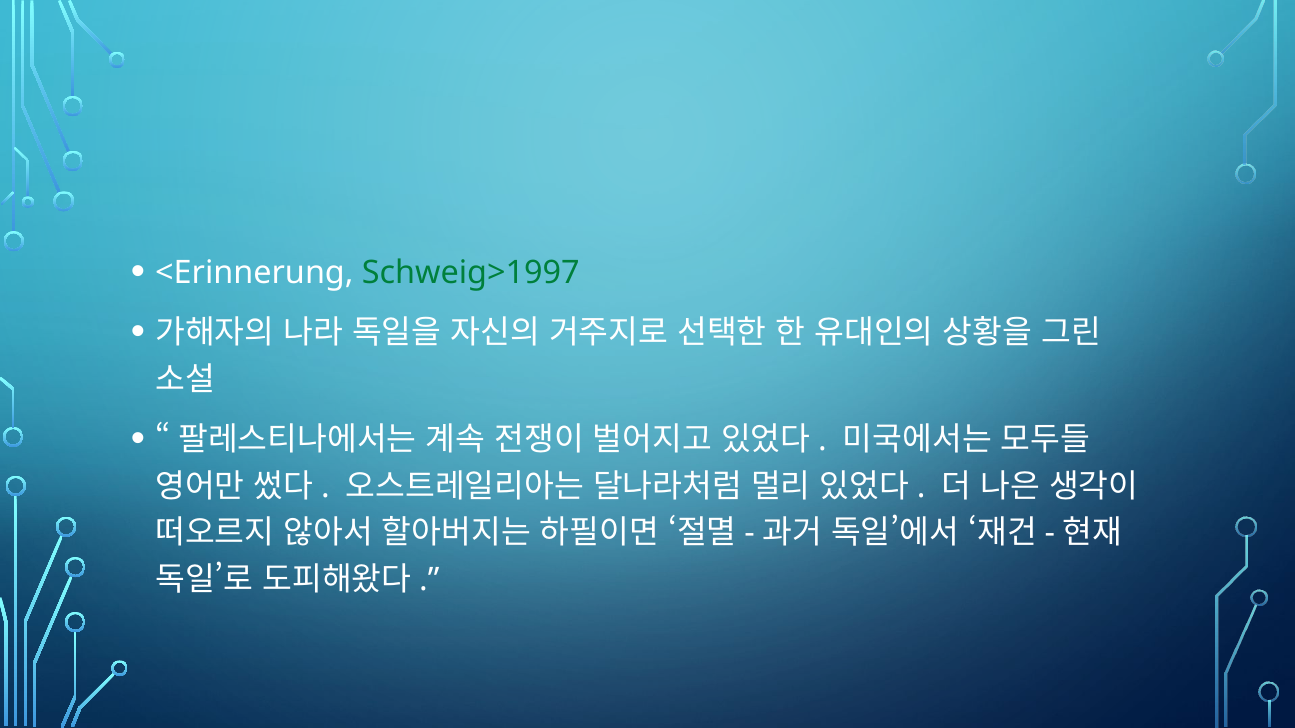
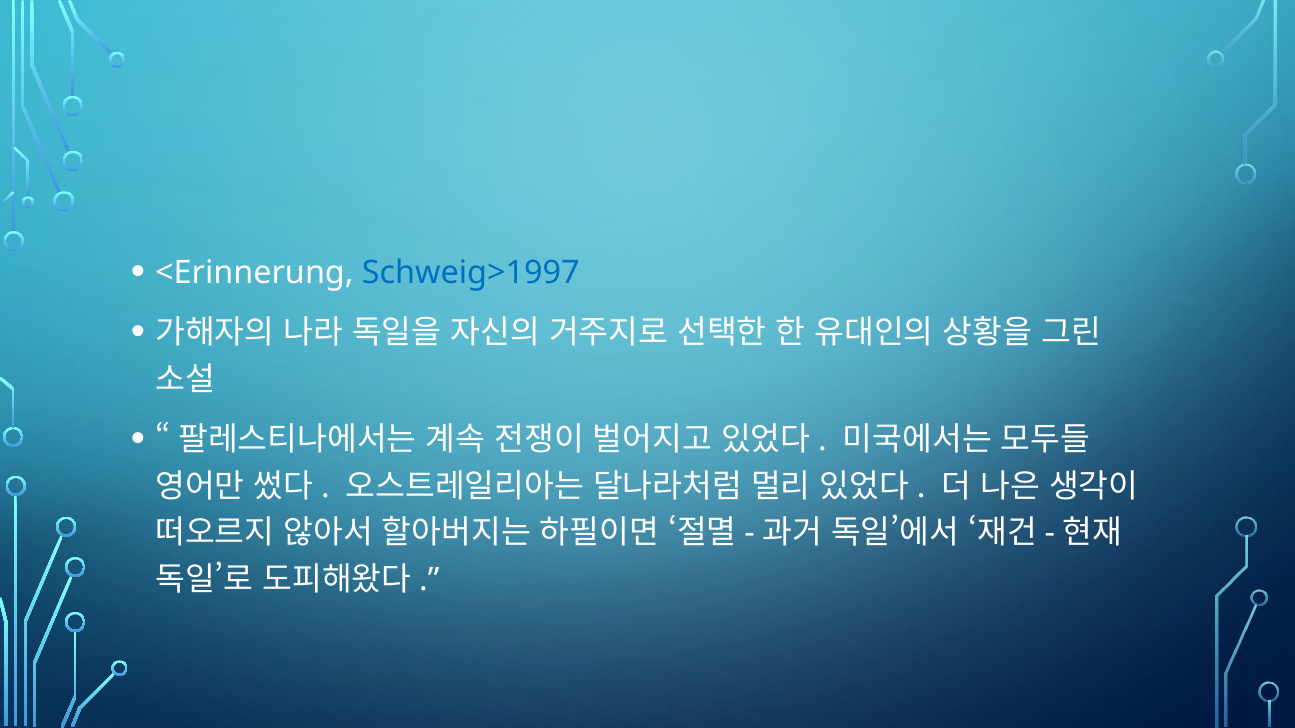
Schweig>1997 colour: green -> blue
